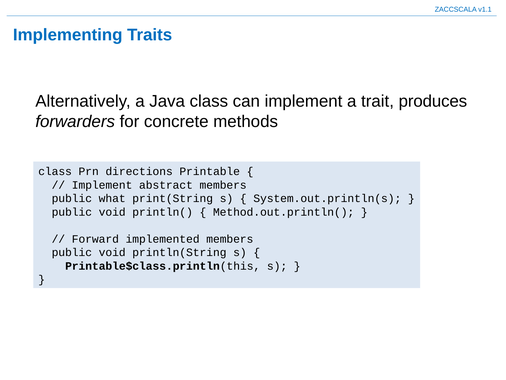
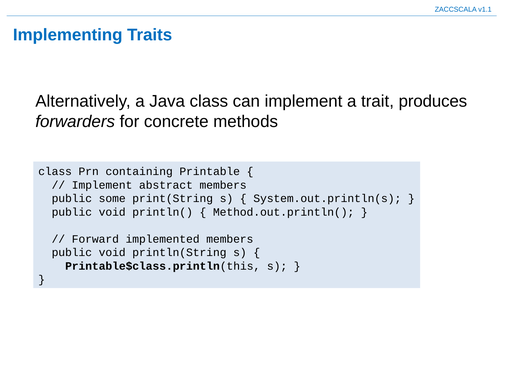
directions: directions -> containing
what: what -> some
